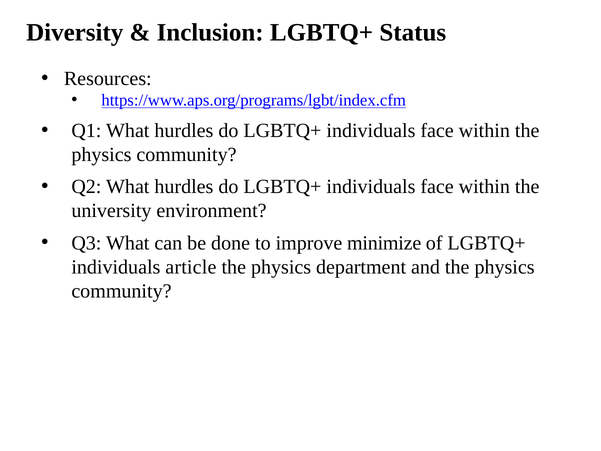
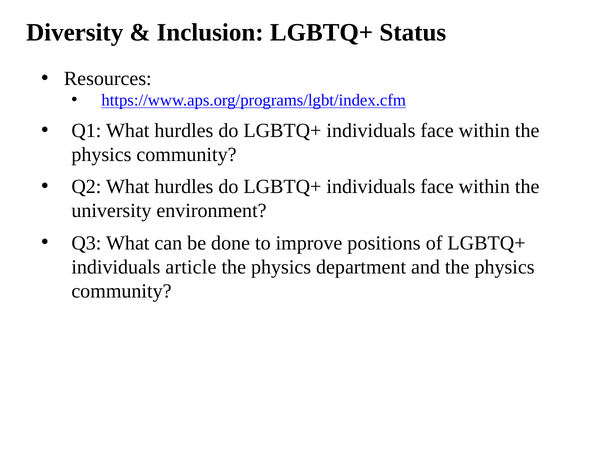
minimize: minimize -> positions
